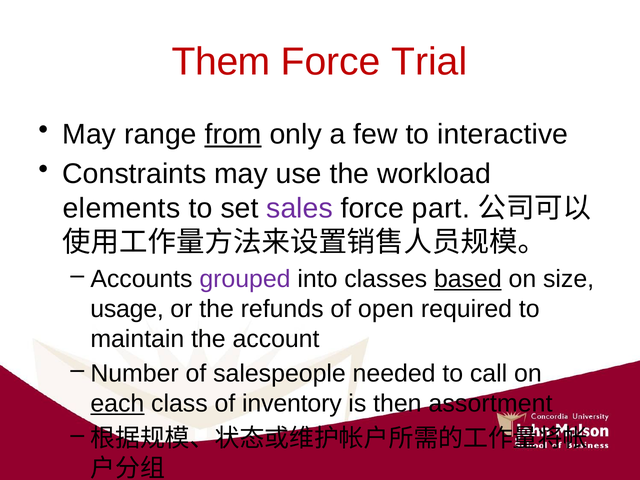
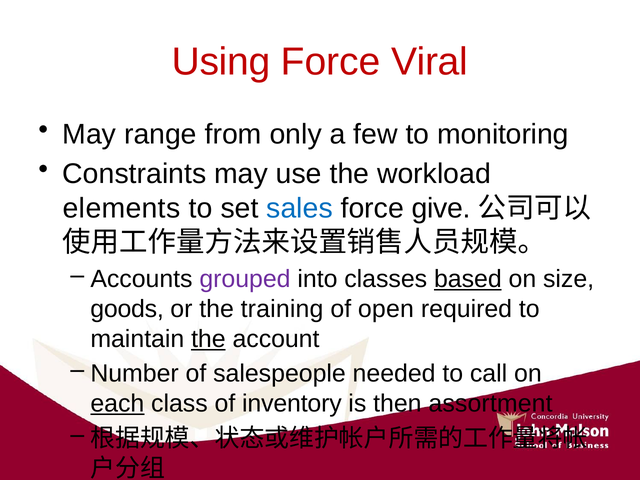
Them: Them -> Using
Trial: Trial -> Viral
from underline: present -> none
interactive: interactive -> monitoring
sales colour: purple -> blue
part: part -> give
usage: usage -> goods
refunds: refunds -> training
the at (208, 339) underline: none -> present
